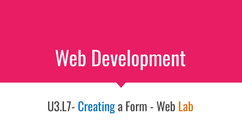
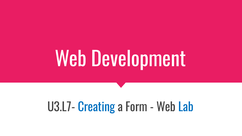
Lab colour: orange -> blue
